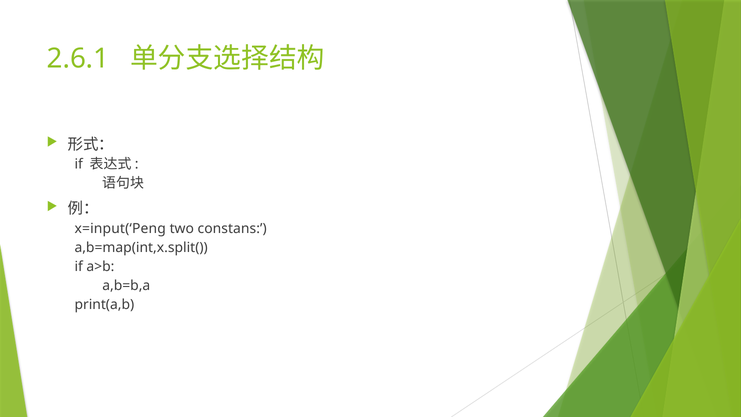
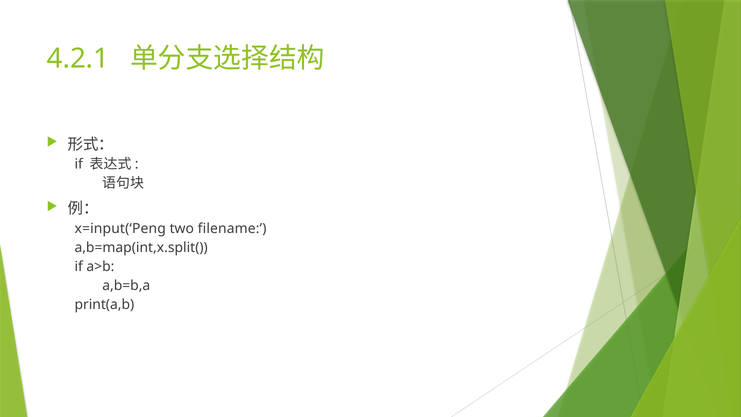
2.6.1: 2.6.1 -> 4.2.1
constans: constans -> filename
